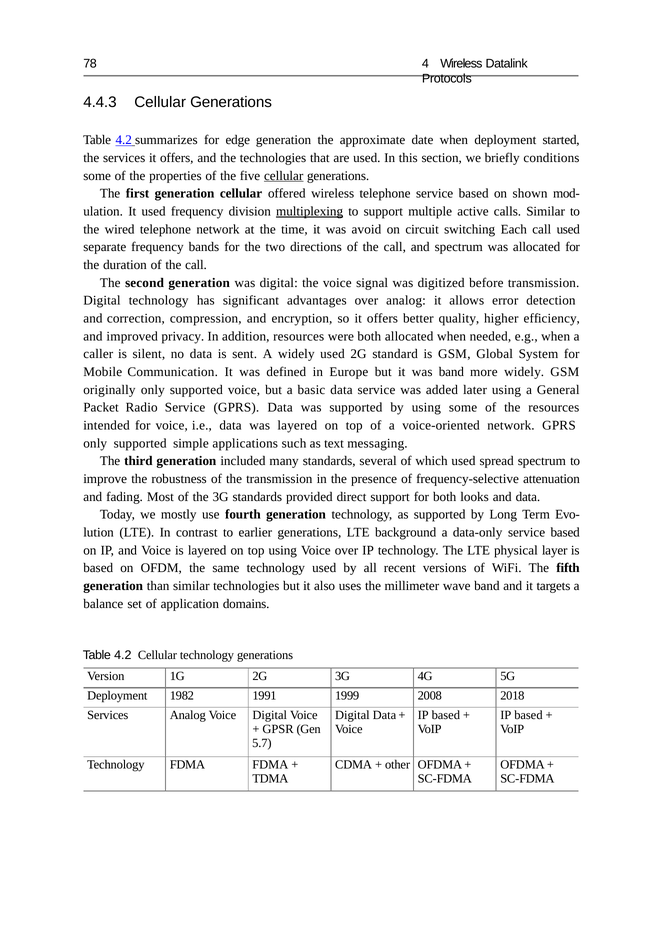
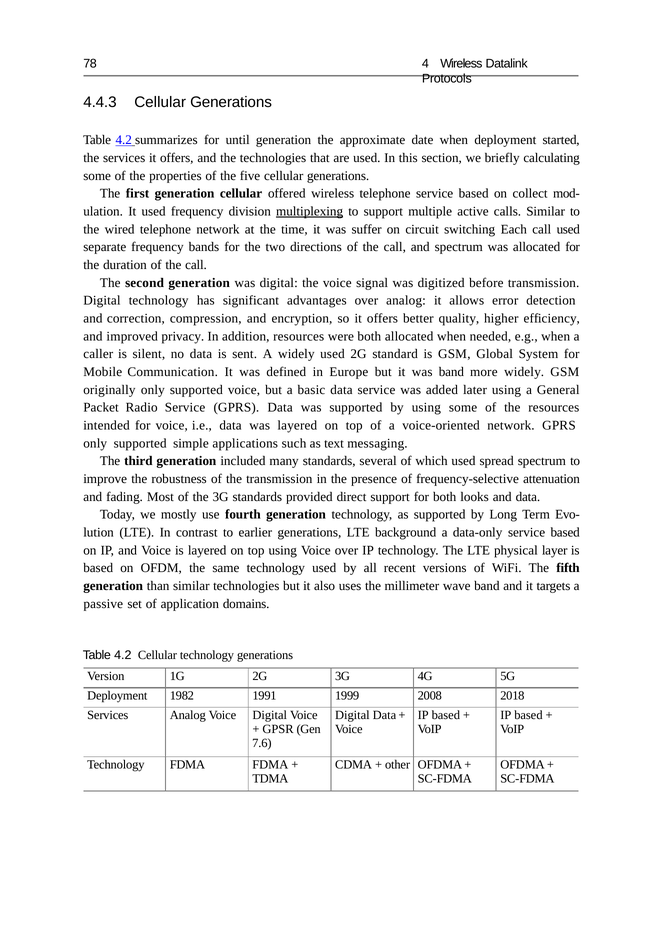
edge: edge -> until
conditions: conditions -> calculating
cellular at (284, 176) underline: present -> none
shown: shown -> collect
avoid: avoid -> suffer
balance: balance -> passive
5.7: 5.7 -> 7.6
